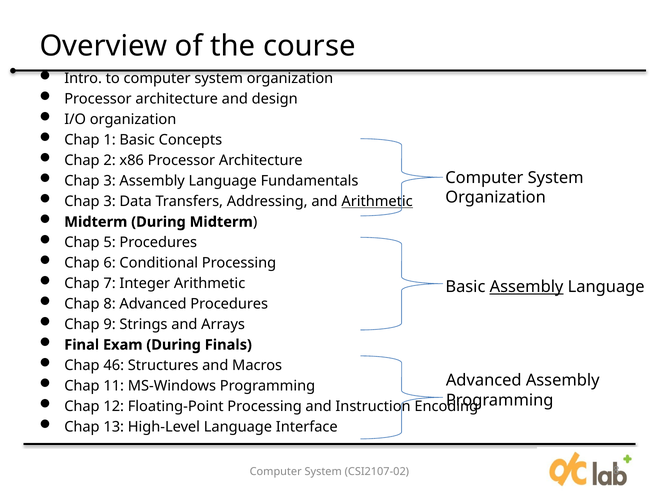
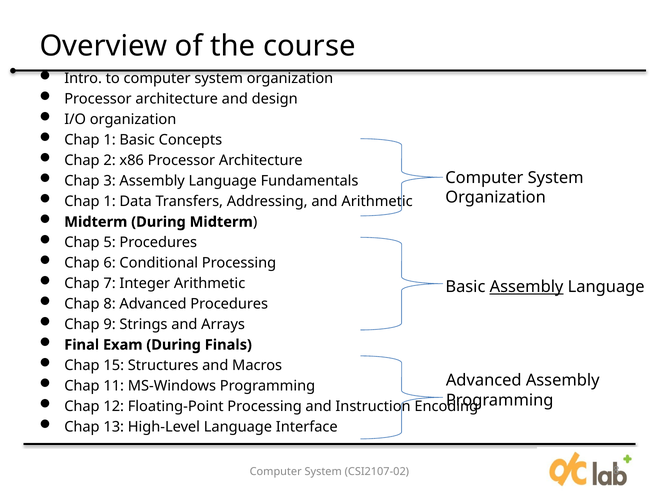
3 at (110, 202): 3 -> 1
Arithmetic at (377, 202) underline: present -> none
46: 46 -> 15
